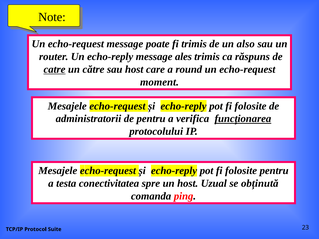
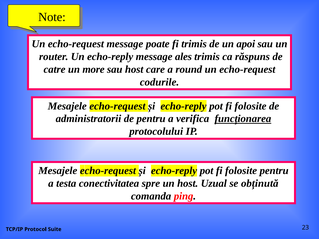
also: also -> apoi
catre underline: present -> none
către: către -> more
moment: moment -> codurile
